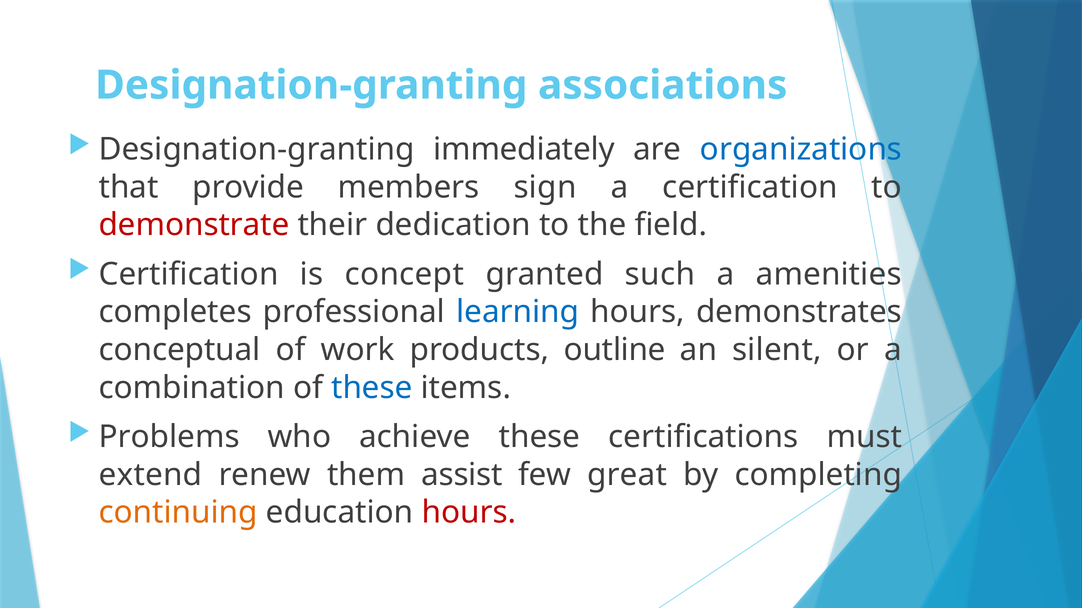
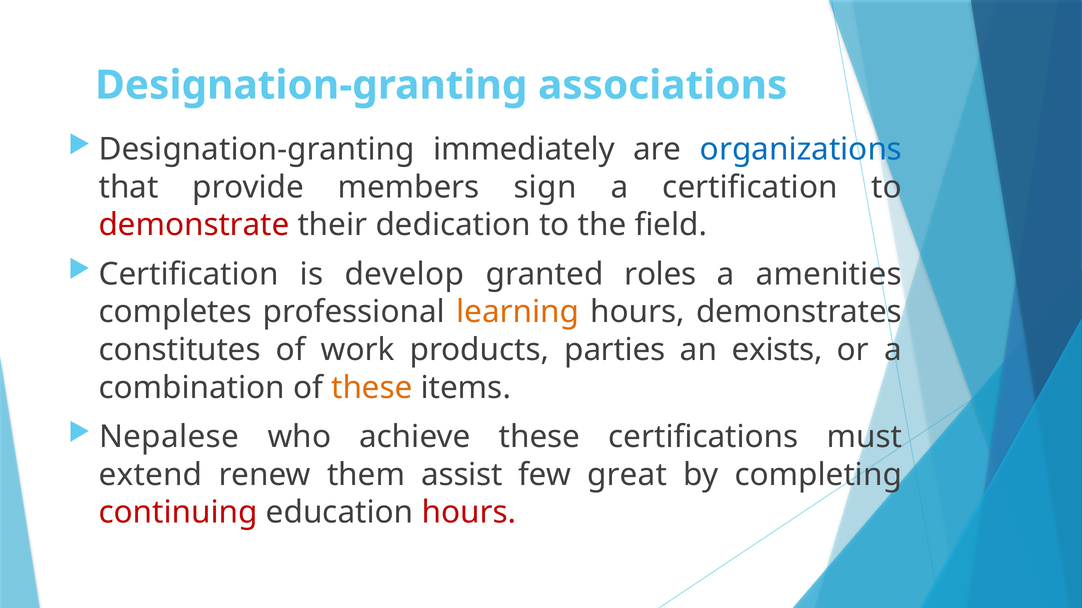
concept: concept -> develop
such: such -> roles
learning colour: blue -> orange
conceptual: conceptual -> constitutes
outline: outline -> parties
silent: silent -> exists
these at (372, 388) colour: blue -> orange
Problems: Problems -> Nepalese
continuing colour: orange -> red
